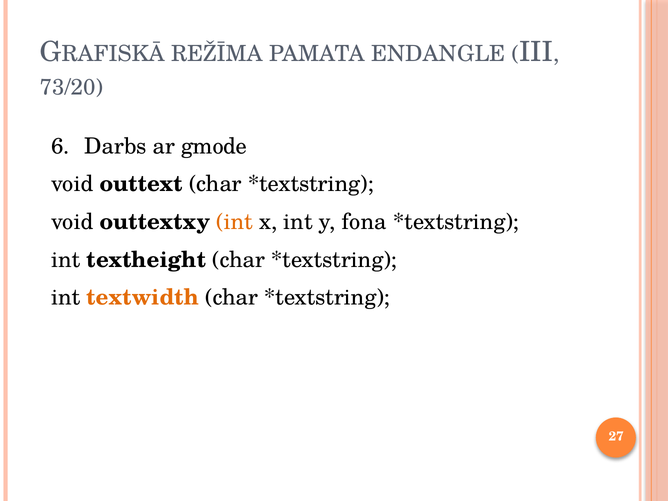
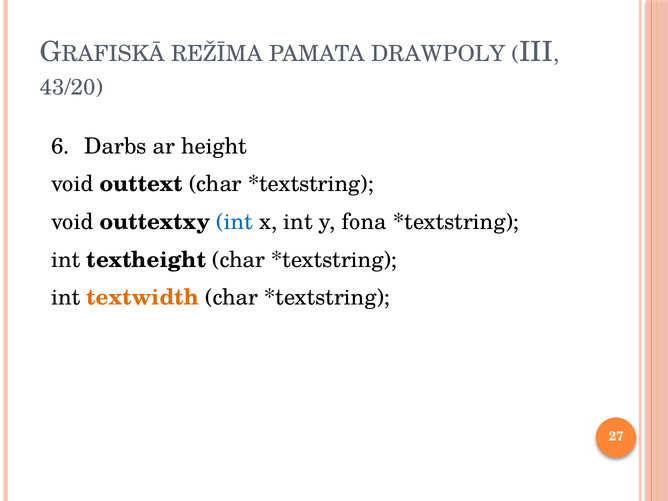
ENDANGLE: ENDANGLE -> DRAWPOLY
73/20: 73/20 -> 43/20
gmode: gmode -> height
int at (235, 222) colour: orange -> blue
